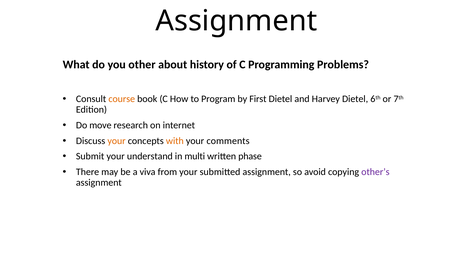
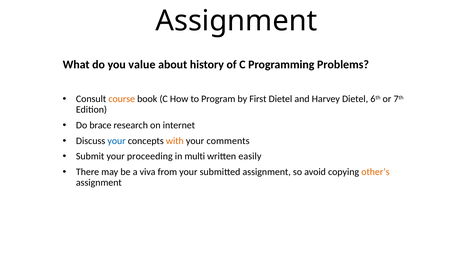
other: other -> value
move: move -> brace
your at (117, 141) colour: orange -> blue
understand: understand -> proceeding
phase: phase -> easily
other’s colour: purple -> orange
